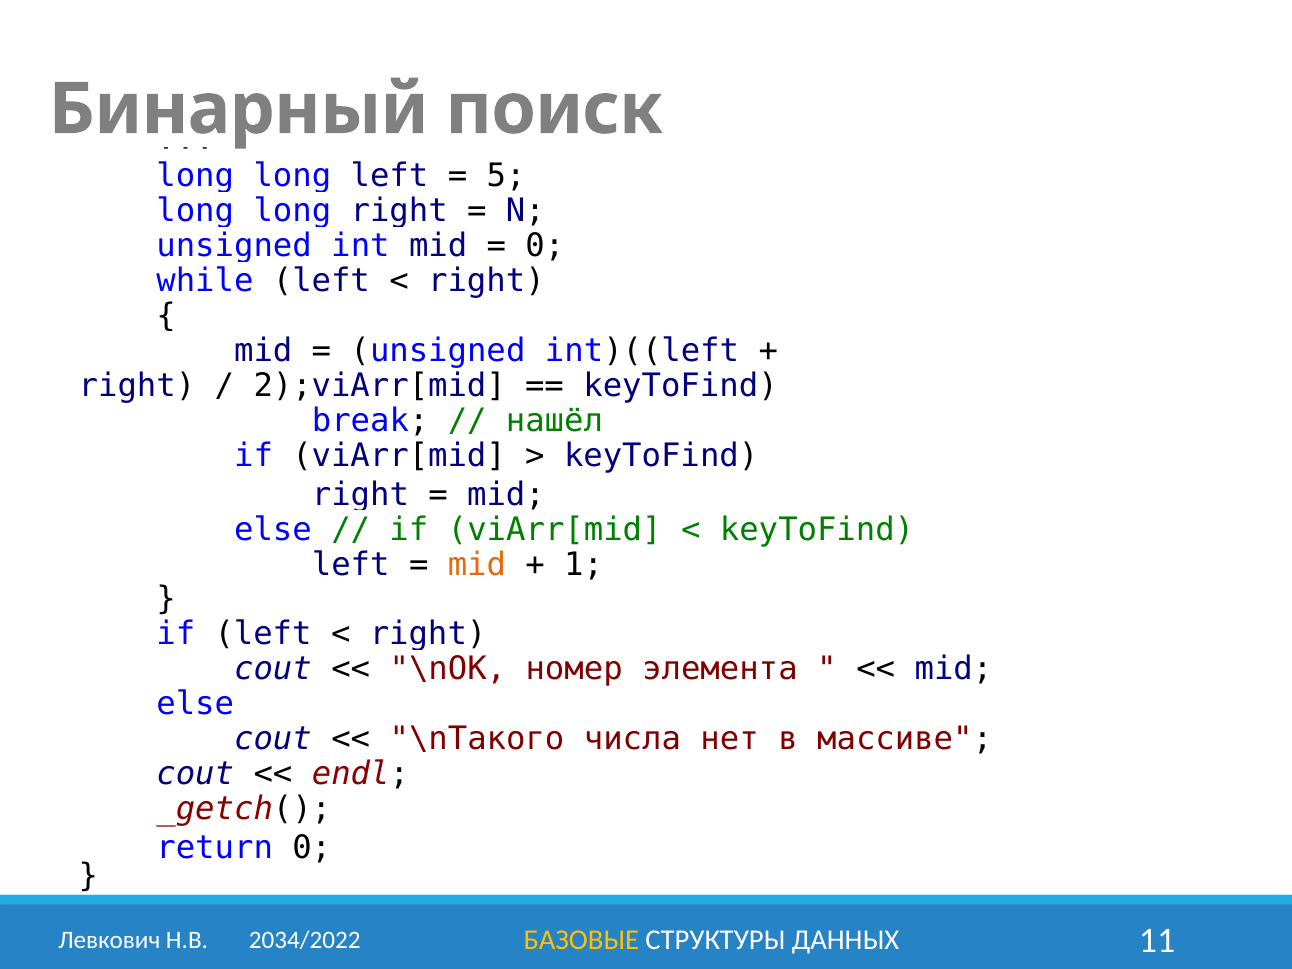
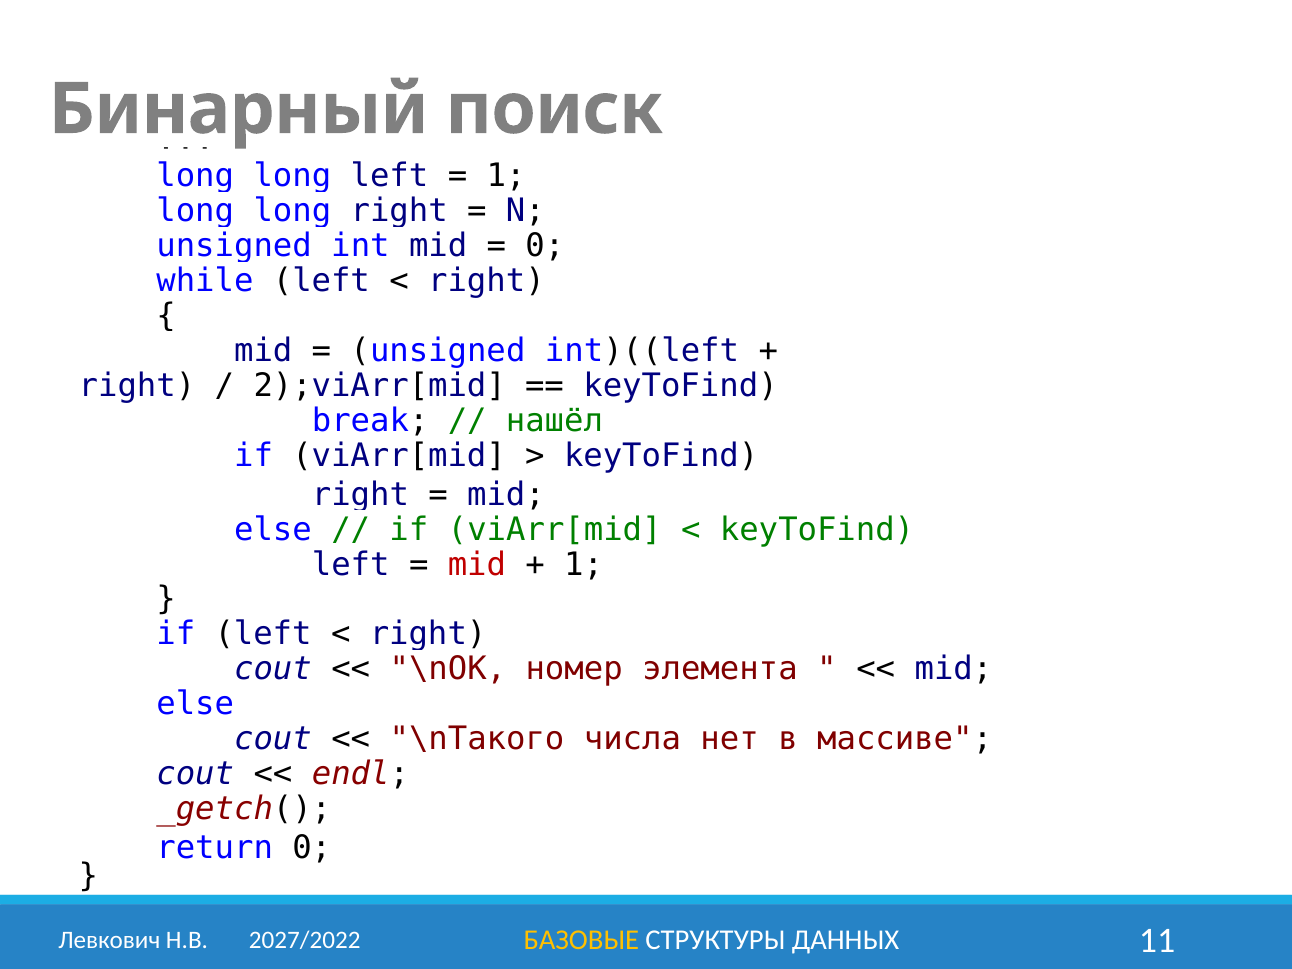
5 at (506, 176): 5 -> 1
mid at (477, 564) colour: orange -> red
2034/2022: 2034/2022 -> 2027/2022
